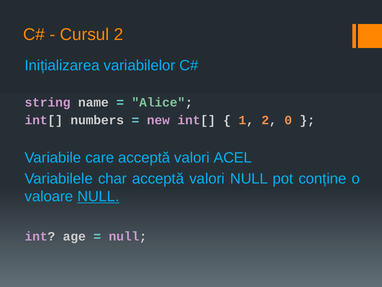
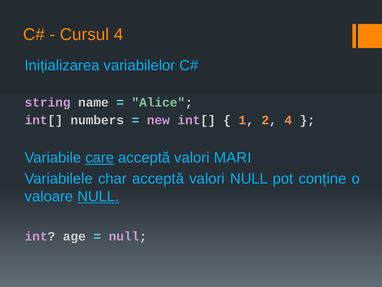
Cursul 2: 2 -> 4
2 0: 0 -> 4
care underline: none -> present
ACEL: ACEL -> MARI
